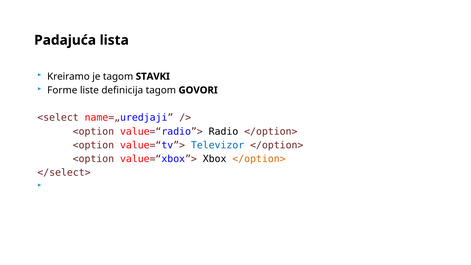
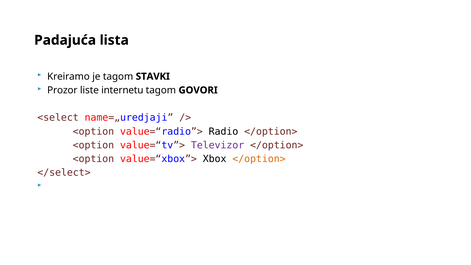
Forme: Forme -> Prozor
definicija: definicija -> internetu
Televizor colour: blue -> purple
